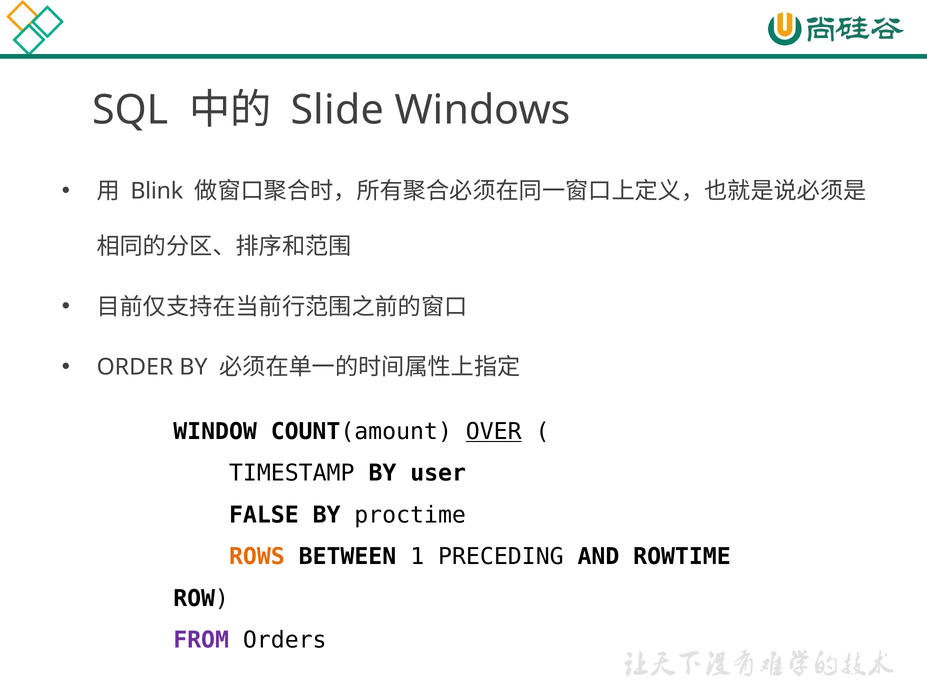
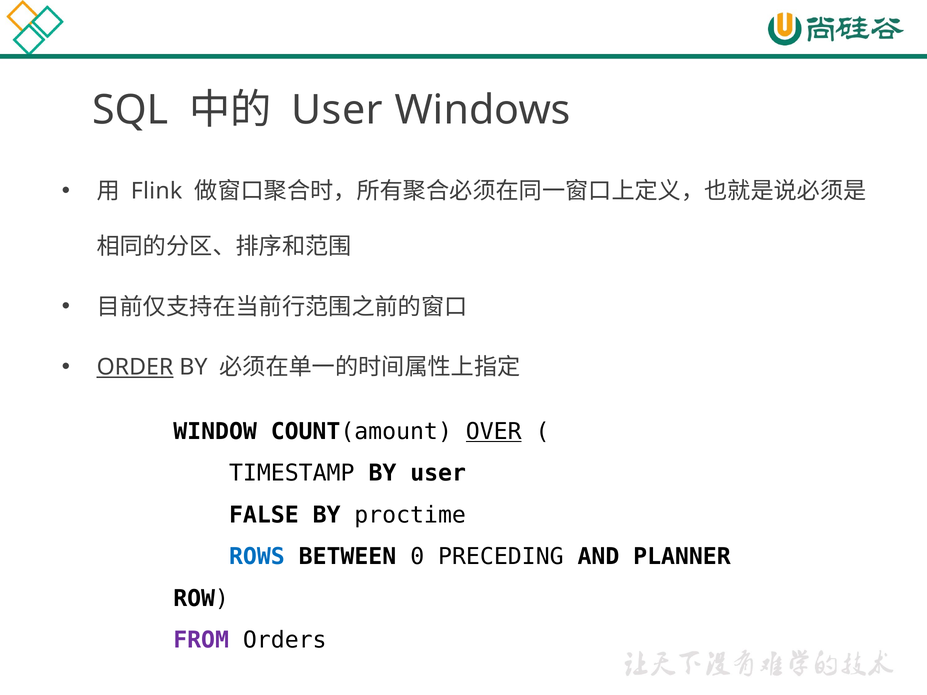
Slide at (337, 110): Slide -> User
Blink: Blink -> Flink
ORDER underline: none -> present
ROWS colour: orange -> blue
1: 1 -> 0
ROWTIME: ROWTIME -> PLANNER
